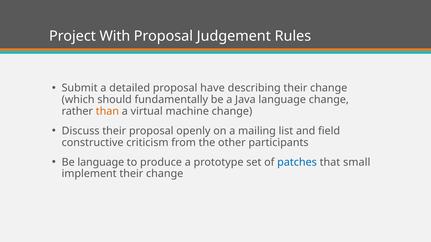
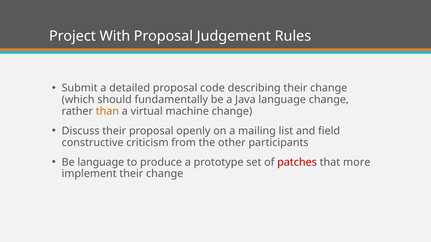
have: have -> code
patches colour: blue -> red
small: small -> more
